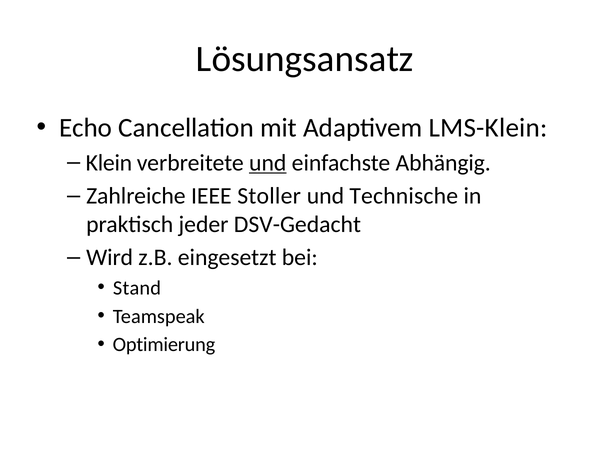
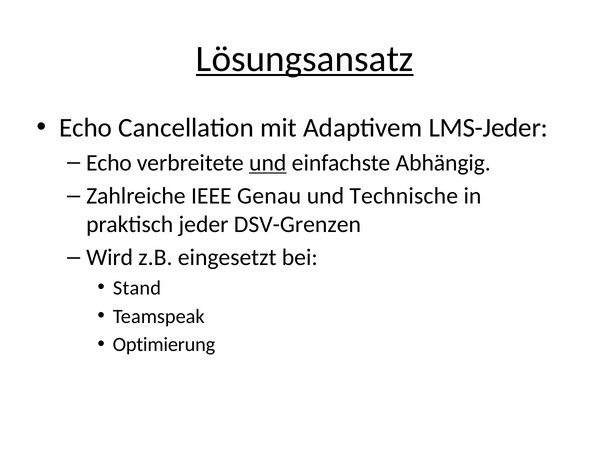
Lösungsansatz underline: none -> present
LMS-Klein: LMS-Klein -> LMS-Jeder
Klein at (109, 163): Klein -> Echo
Stoller: Stoller -> Genau
DSV-Gedacht: DSV-Gedacht -> DSV-Grenzen
